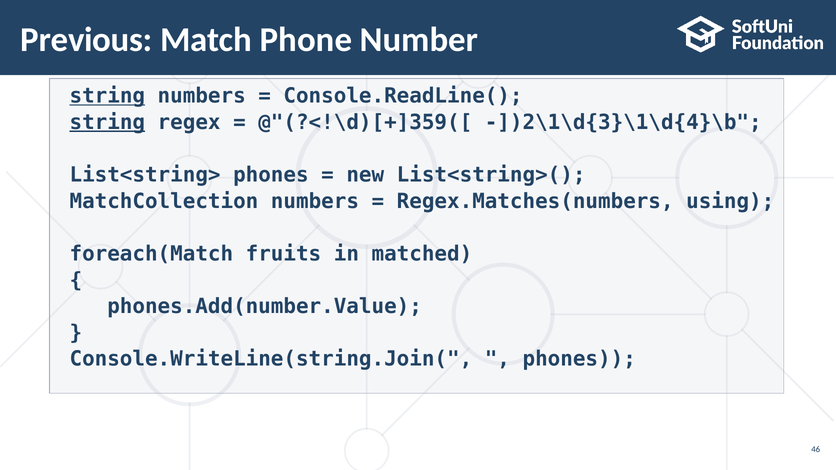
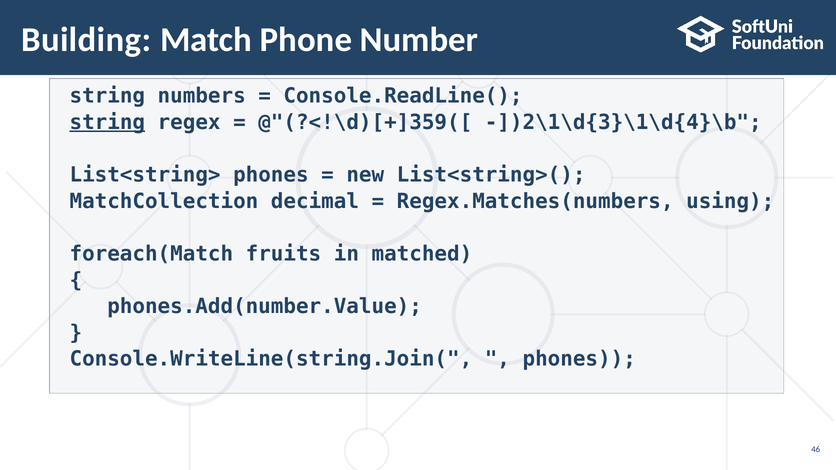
Previous: Previous -> Building
string at (107, 96) underline: present -> none
MatchCollection numbers: numbers -> decimal
